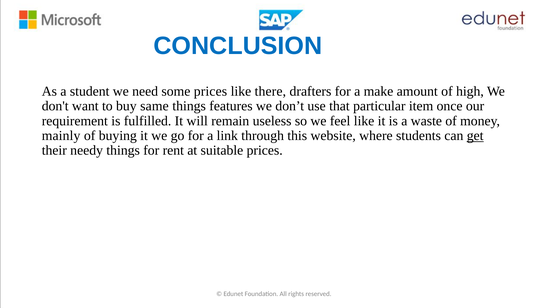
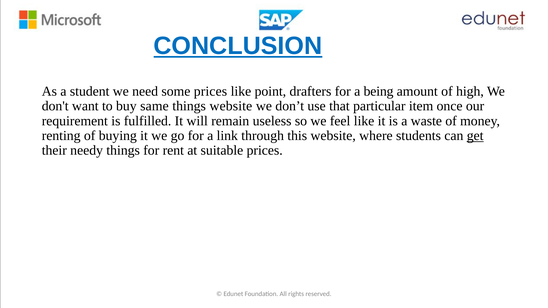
CONCLUSION underline: none -> present
there: there -> point
make: make -> being
things features: features -> website
mainly: mainly -> renting
